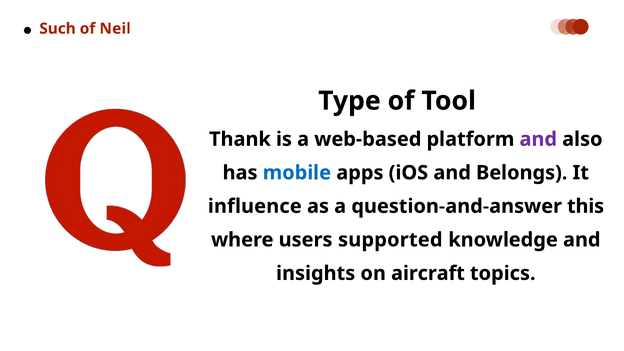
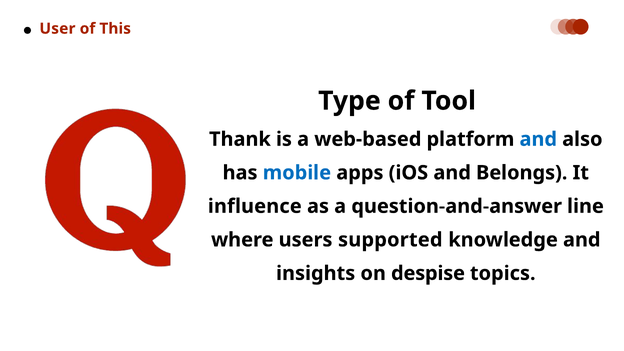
Such: Such -> User
Neil: Neil -> This
and at (538, 139) colour: purple -> blue
this: this -> line
aircraft: aircraft -> despise
